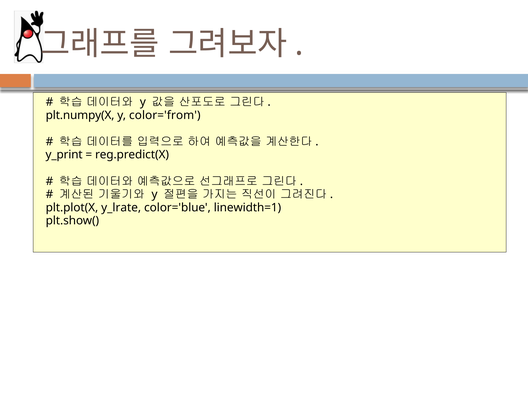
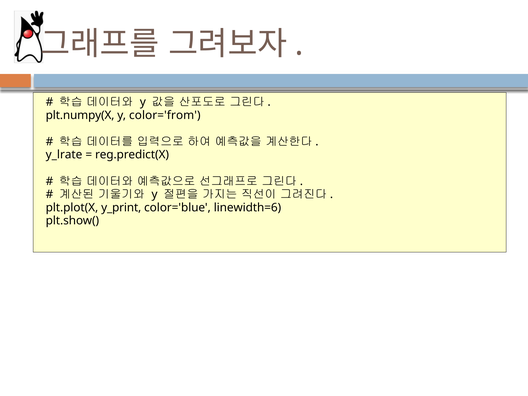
y_print: y_print -> y_lrate
y_lrate: y_lrate -> y_print
linewidth=1: linewidth=1 -> linewidth=6
